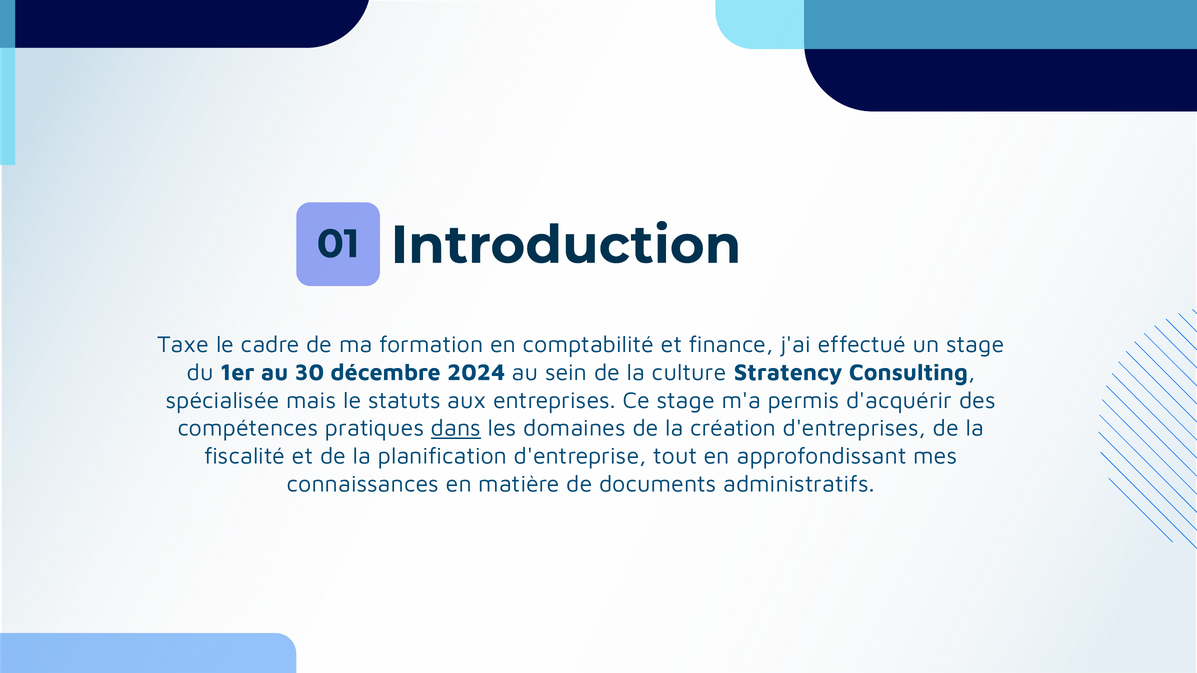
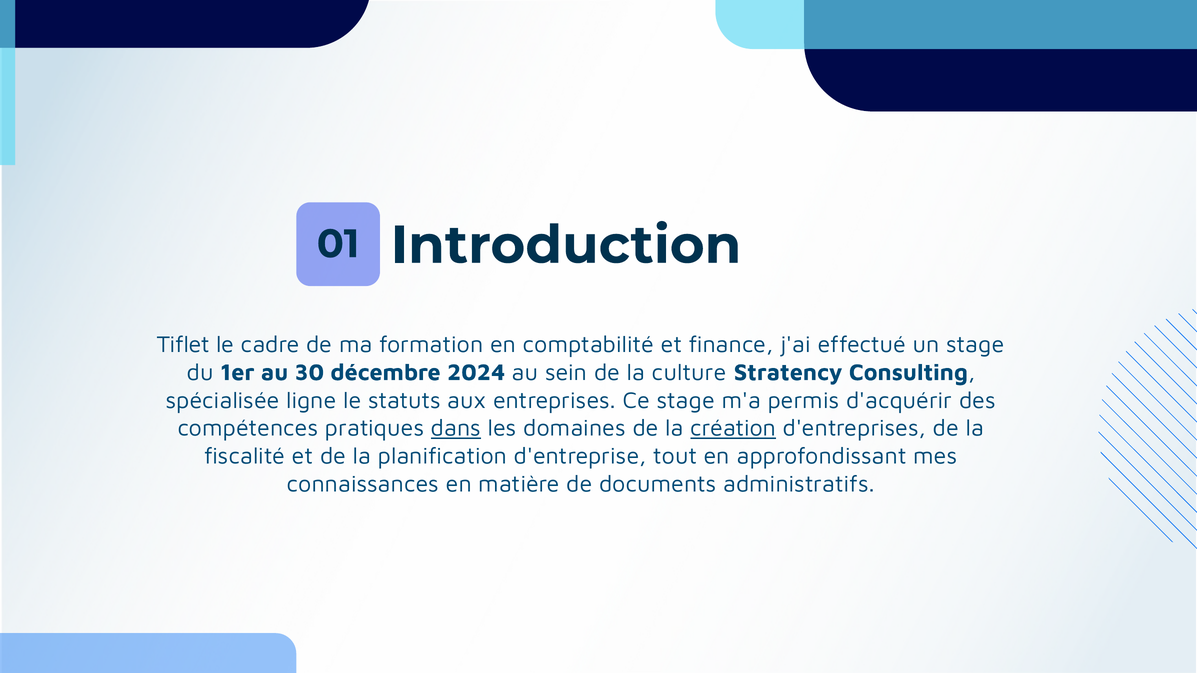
Taxe: Taxe -> Tiflet
mais: mais -> ligne
création underline: none -> present
